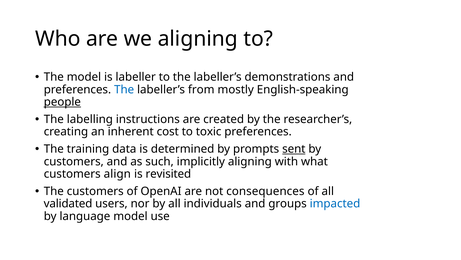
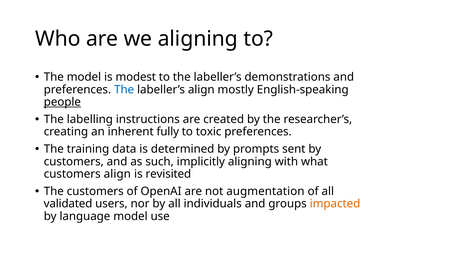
labeller: labeller -> modest
labeller’s from: from -> align
cost: cost -> fully
sent underline: present -> none
consequences: consequences -> augmentation
impacted colour: blue -> orange
